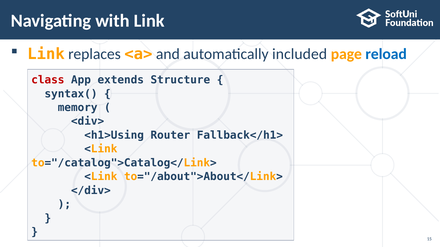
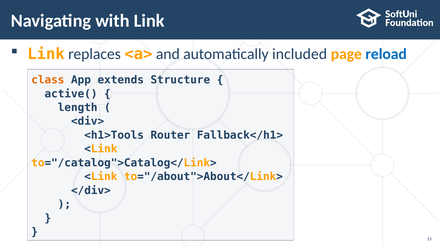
class colour: red -> orange
syntax(: syntax( -> active(
memory: memory -> length
<h1>Using: <h1>Using -> <h1>Tools
